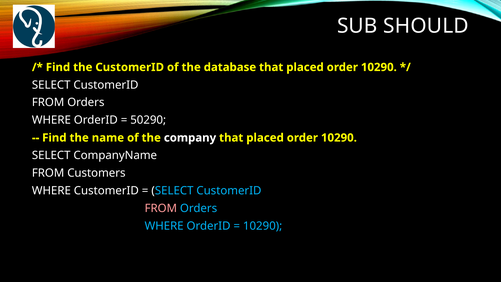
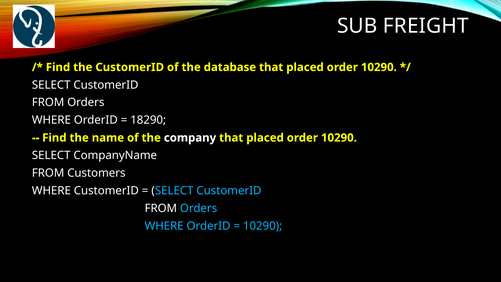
SHOULD: SHOULD -> FREIGHT
50290: 50290 -> 18290
FROM at (161, 208) colour: pink -> white
